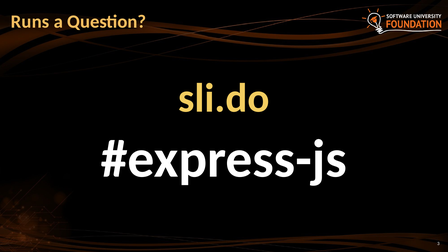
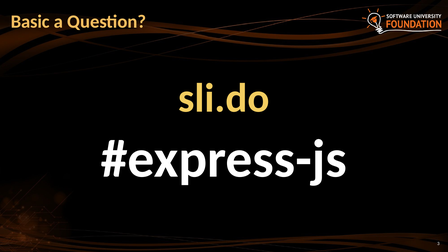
Runs: Runs -> Basic
